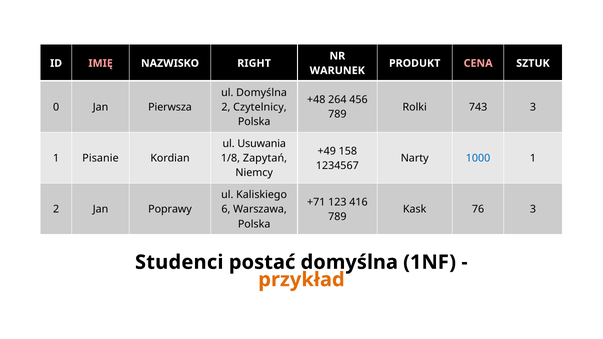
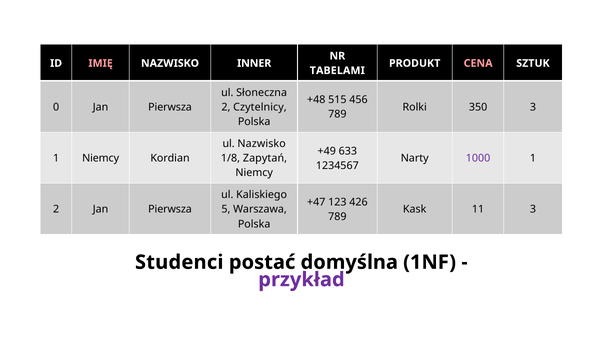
RIGHT: RIGHT -> INNER
WARUNEK: WARUNEK -> TABELAMI
ul Domyślna: Domyślna -> Słoneczna
264: 264 -> 515
743: 743 -> 350
ul Usuwania: Usuwania -> Nazwisko
158: 158 -> 633
1 Pisanie: Pisanie -> Niemcy
1000 colour: blue -> purple
+71: +71 -> +47
416: 416 -> 426
2 Jan Poprawy: Poprawy -> Pierwsza
6: 6 -> 5
76: 76 -> 11
przykład colour: orange -> purple
